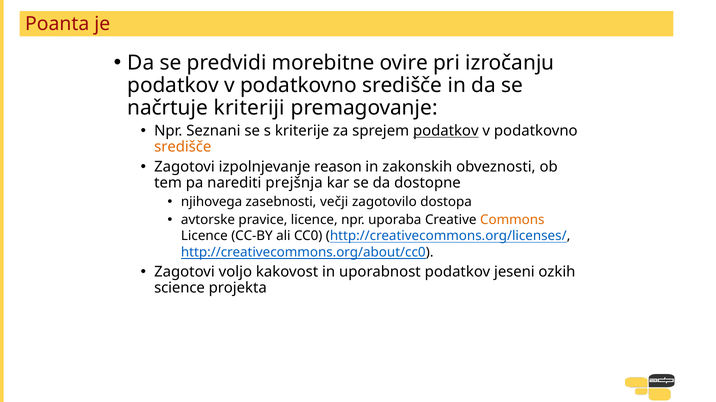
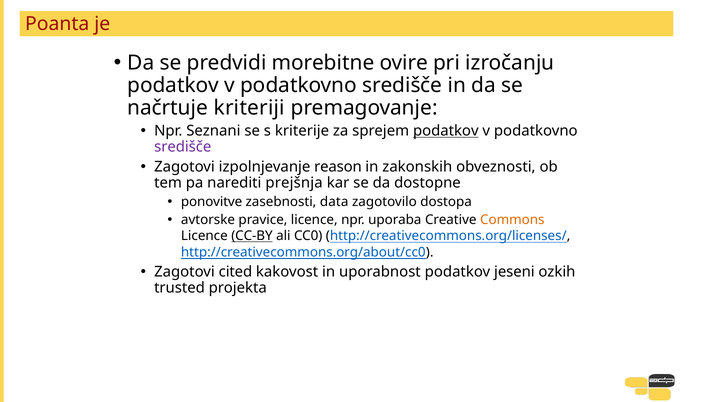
središče at (183, 147) colour: orange -> purple
njihovega: njihovega -> ponovitve
večji: večji -> data
CC-BY underline: none -> present
voljo: voljo -> cited
science: science -> trusted
